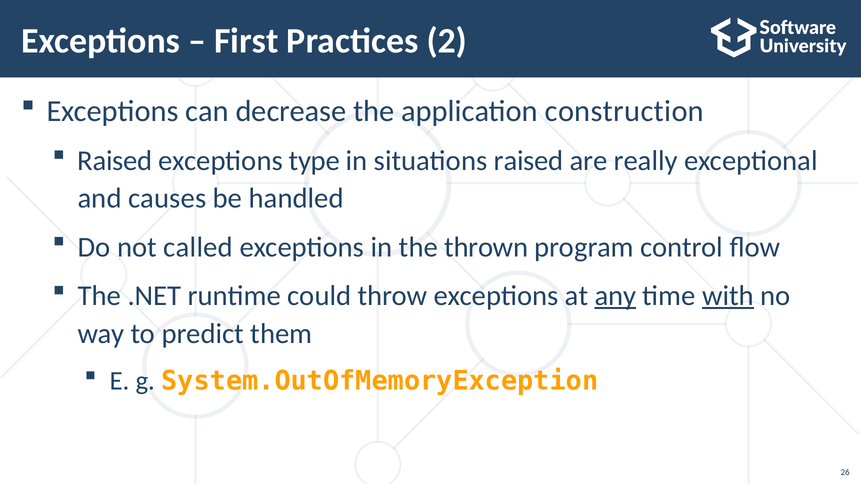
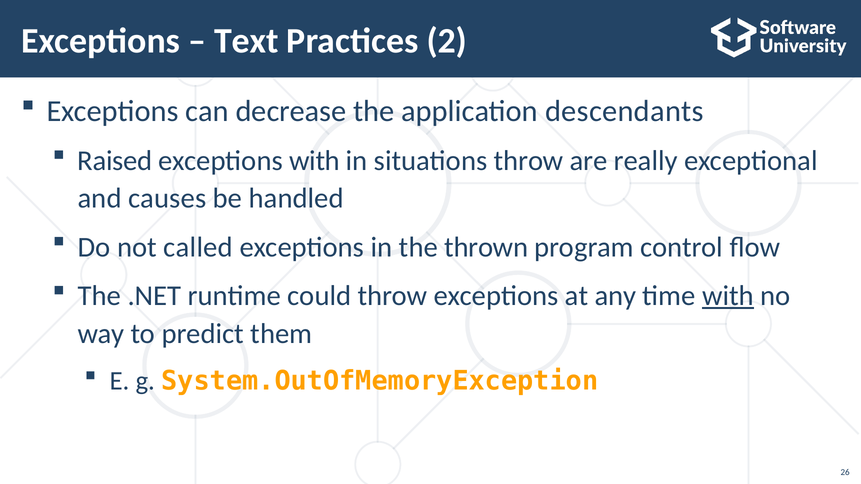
First: First -> Text
construction: construction -> descendants
exceptions type: type -> with
situations raised: raised -> throw
any underline: present -> none
